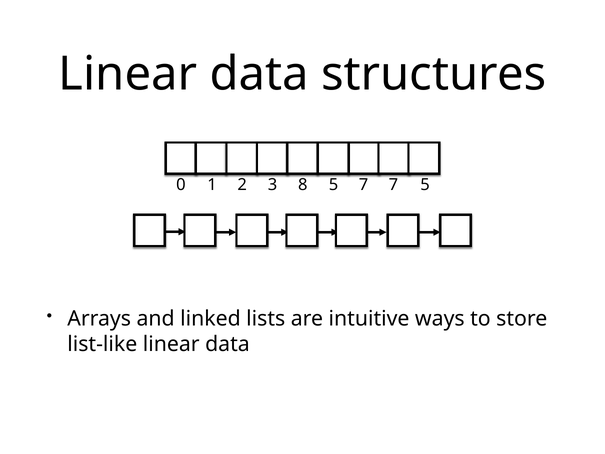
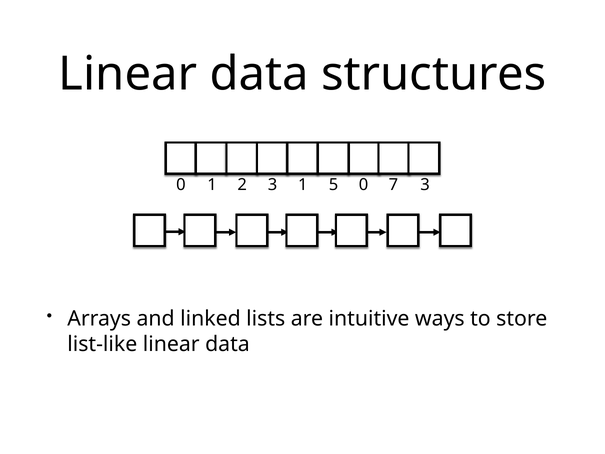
3 8: 8 -> 1
2 7: 7 -> 0
7 5: 5 -> 3
